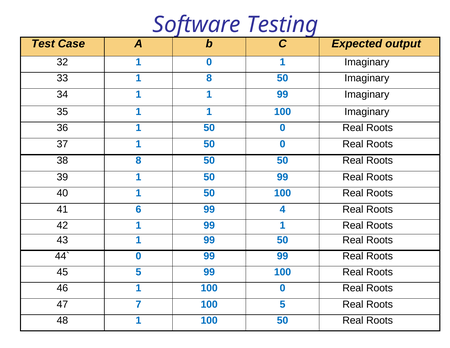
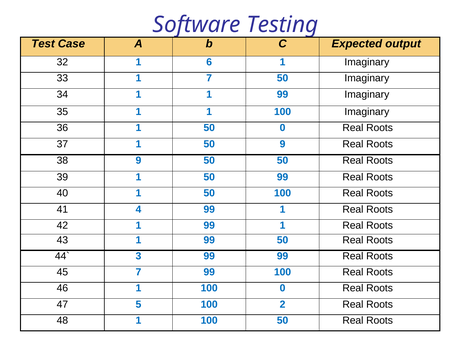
1 0: 0 -> 6
1 8: 8 -> 7
37 1 50 0: 0 -> 9
38 8: 8 -> 9
6: 6 -> 4
4 at (283, 209): 4 -> 1
0 at (138, 256): 0 -> 3
45 5: 5 -> 7
7: 7 -> 5
100 5: 5 -> 2
